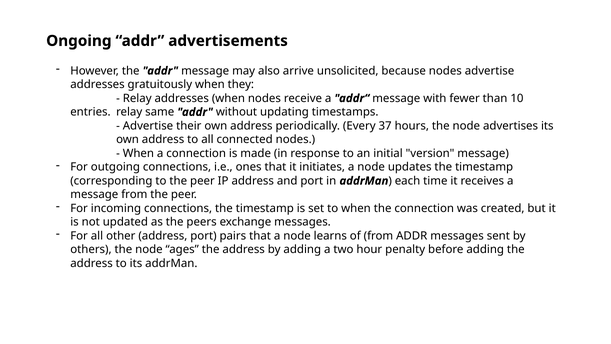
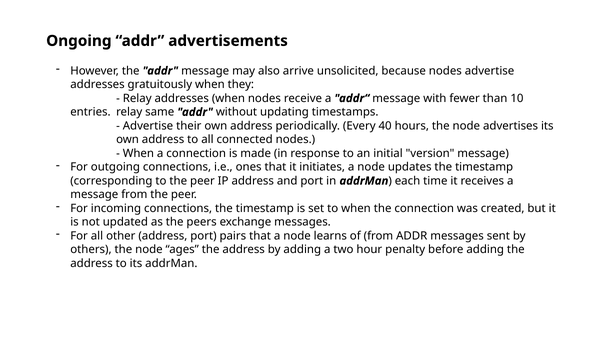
37: 37 -> 40
